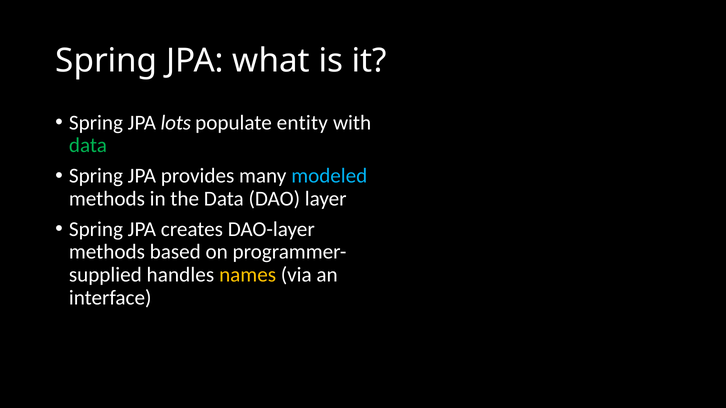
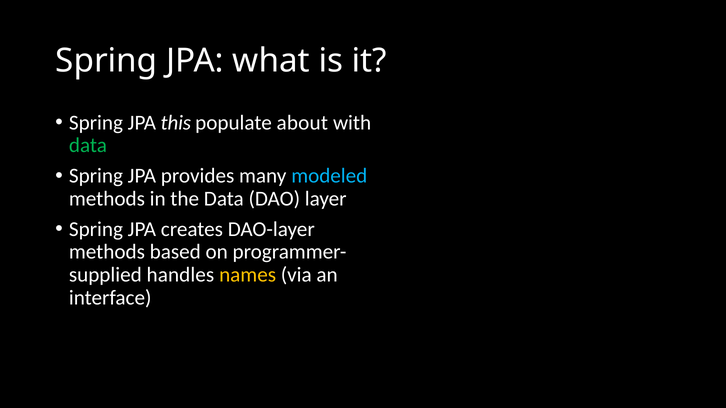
lots: lots -> this
entity: entity -> about
